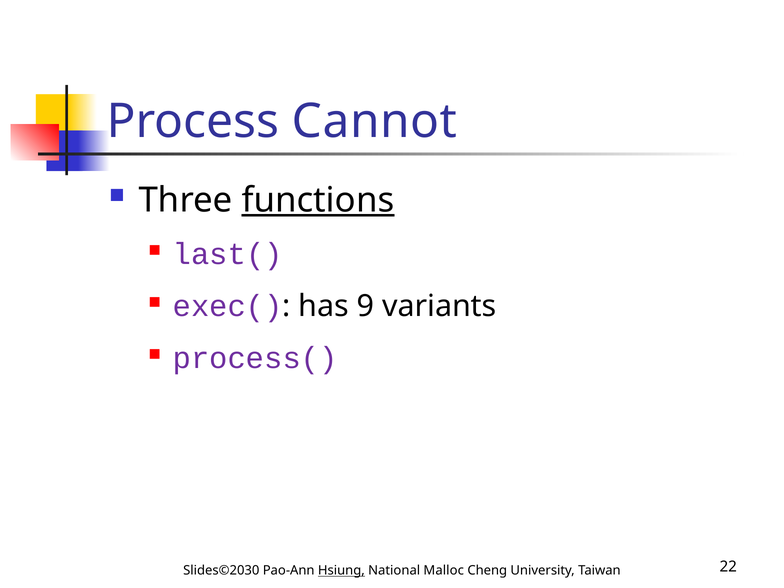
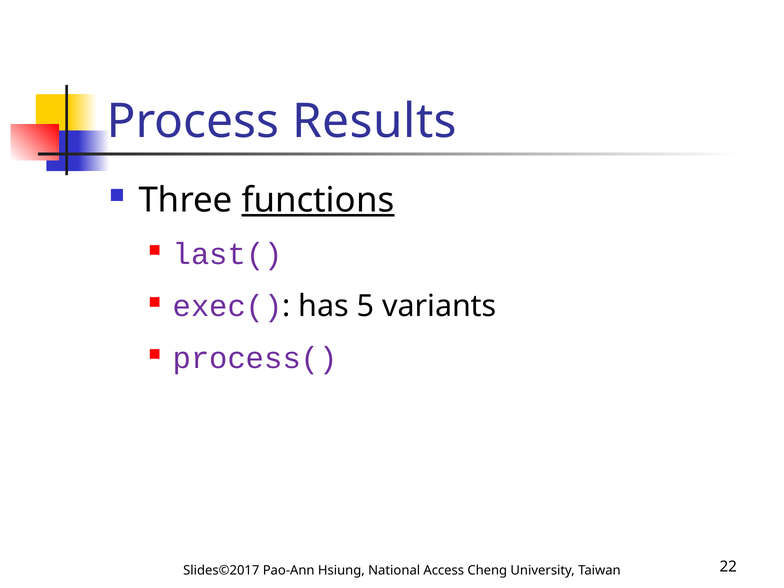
Cannot: Cannot -> Results
9: 9 -> 5
Slides©2030: Slides©2030 -> Slides©2017
Hsiung underline: present -> none
Malloc: Malloc -> Access
